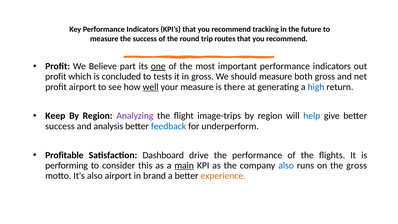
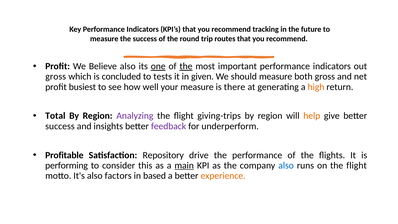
Believe part: part -> also
the at (186, 66) underline: none -> present
profit at (56, 77): profit -> gross
in gross: gross -> given
profit airport: airport -> busiest
well underline: present -> none
high colour: blue -> orange
Keep: Keep -> Total
image-trips: image-trips -> giving-trips
help colour: blue -> orange
analysis: analysis -> insights
feedback colour: blue -> purple
Dashboard: Dashboard -> Repository
on the gross: gross -> flight
also airport: airport -> factors
brand: brand -> based
